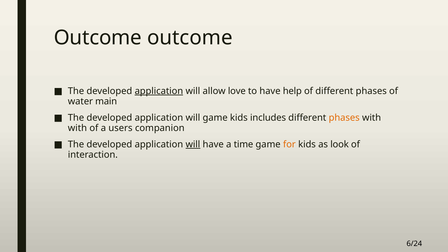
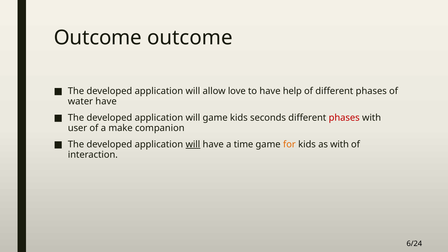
application at (159, 91) underline: present -> none
water main: main -> have
includes: includes -> seconds
phases at (344, 118) colour: orange -> red
with at (77, 128): with -> user
users: users -> make
as look: look -> with
